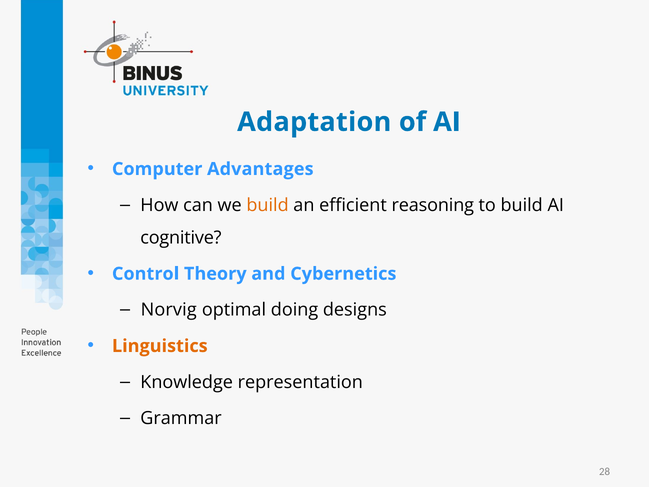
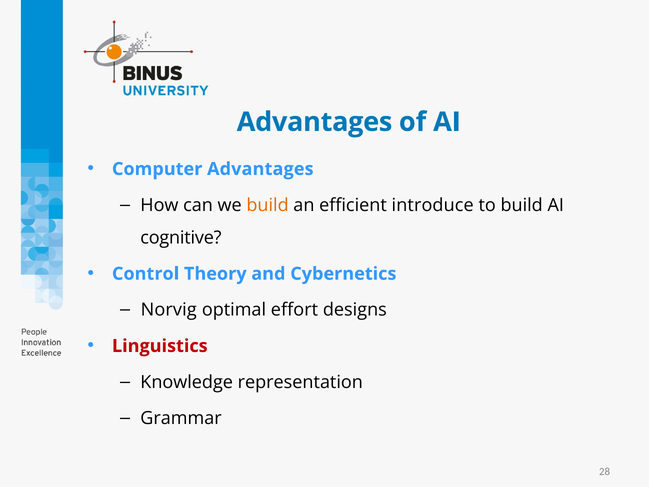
Adaptation at (314, 122): Adaptation -> Advantages
reasoning: reasoning -> introduce
doing: doing -> effort
Linguistics colour: orange -> red
